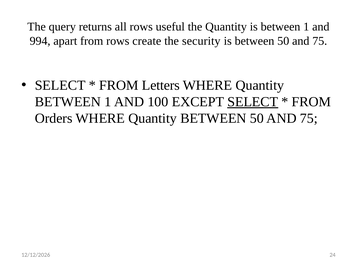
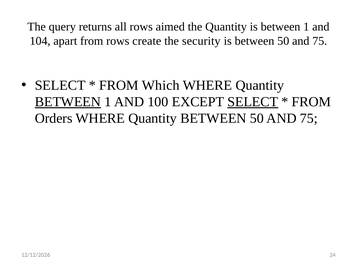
useful: useful -> aimed
994: 994 -> 104
Letters: Letters -> Which
BETWEEN at (68, 102) underline: none -> present
